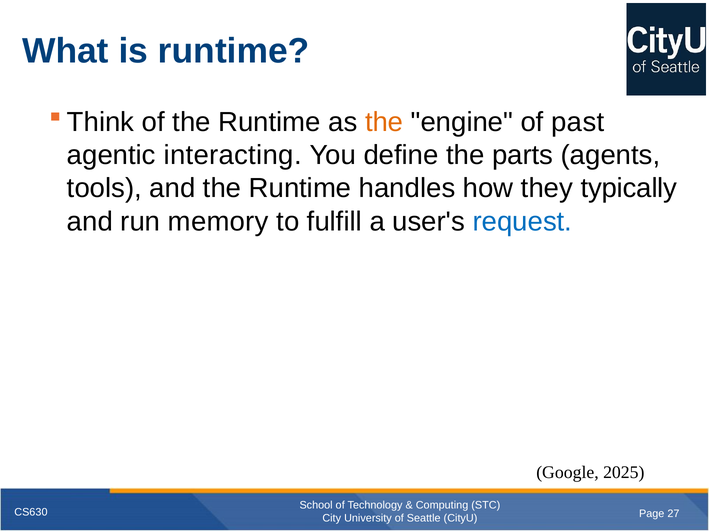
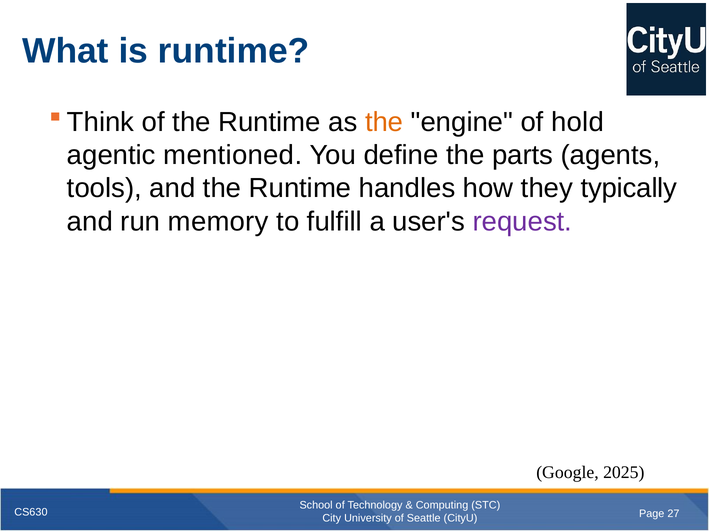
past: past -> hold
interacting: interacting -> mentioned
request colour: blue -> purple
